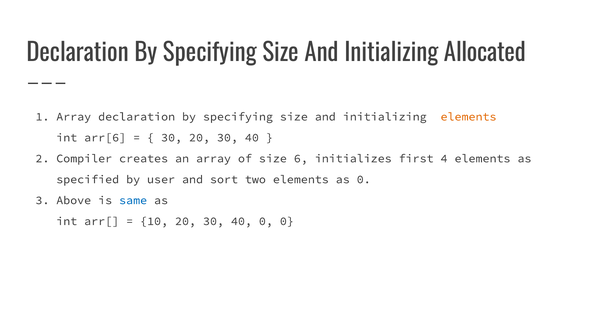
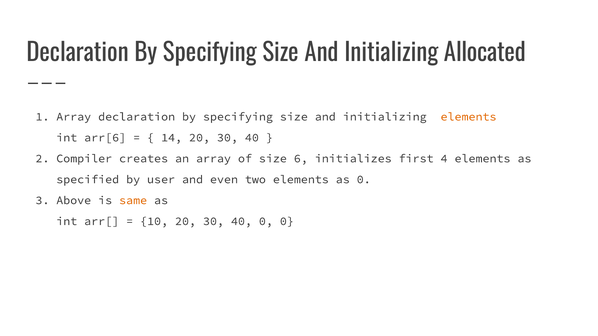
30 at (172, 138): 30 -> 14
sort: sort -> even
same colour: blue -> orange
